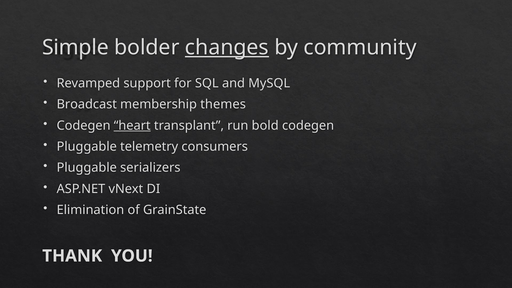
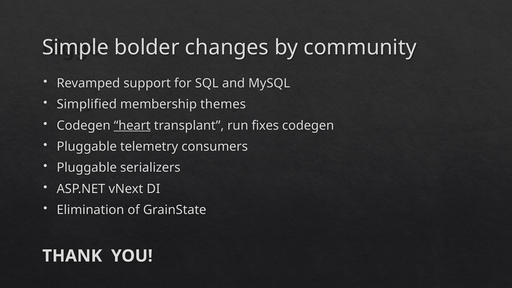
changes underline: present -> none
Broadcast: Broadcast -> Simplified
bold: bold -> fixes
